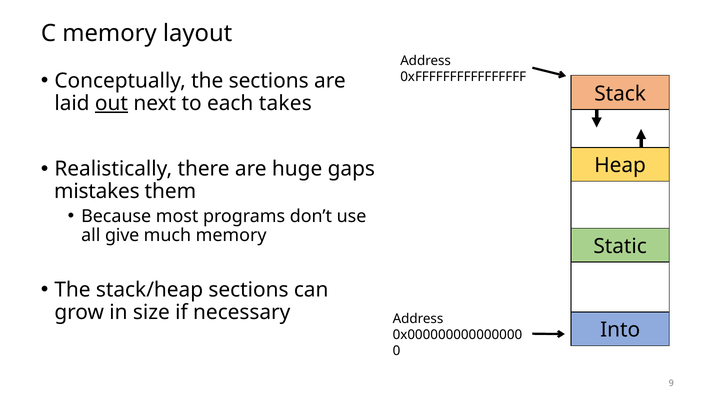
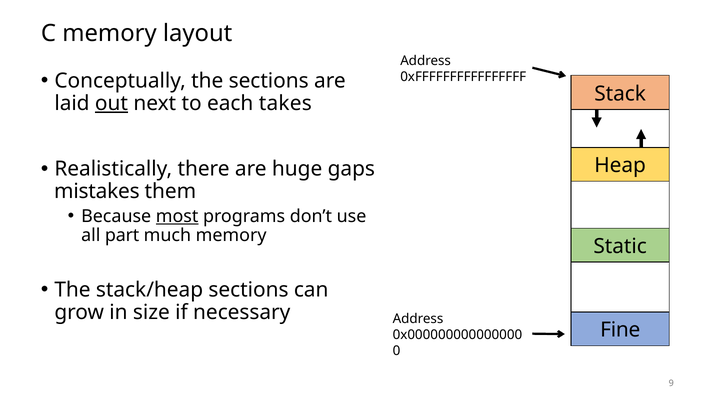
most underline: none -> present
give: give -> part
Into: Into -> Fine
